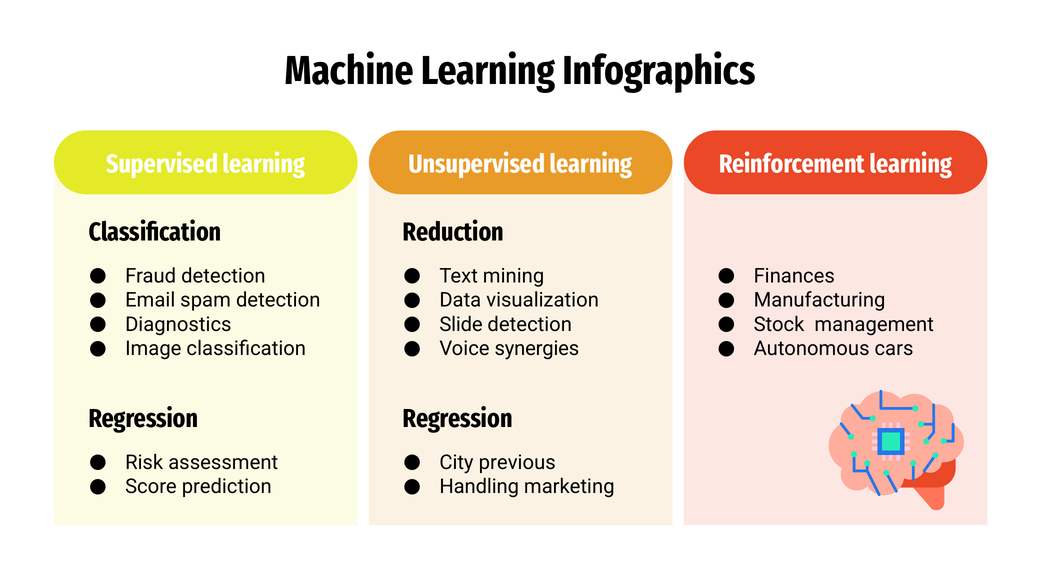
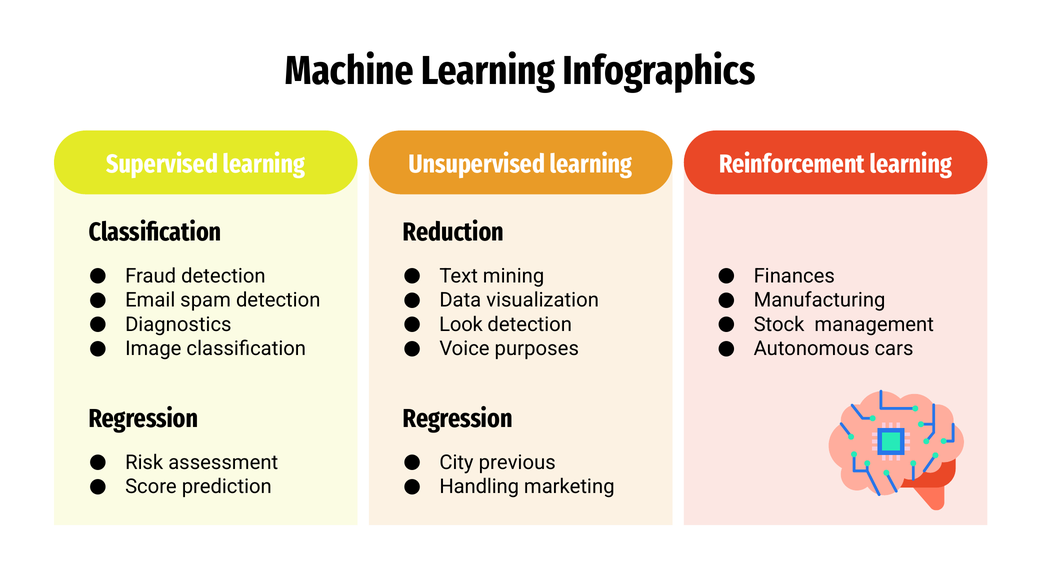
Slide: Slide -> Look
synergies: synergies -> purposes
